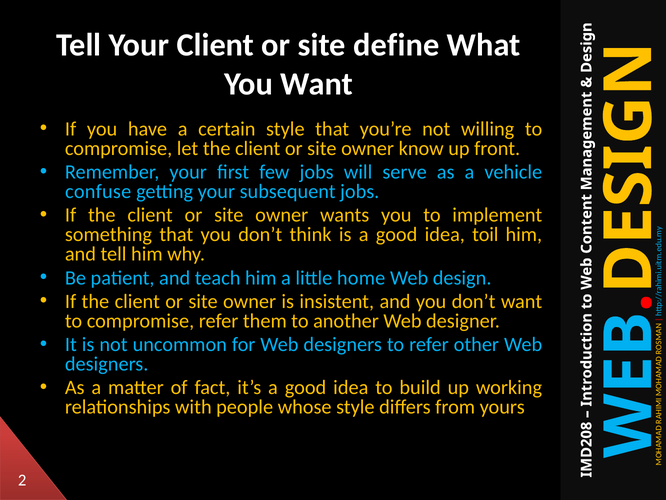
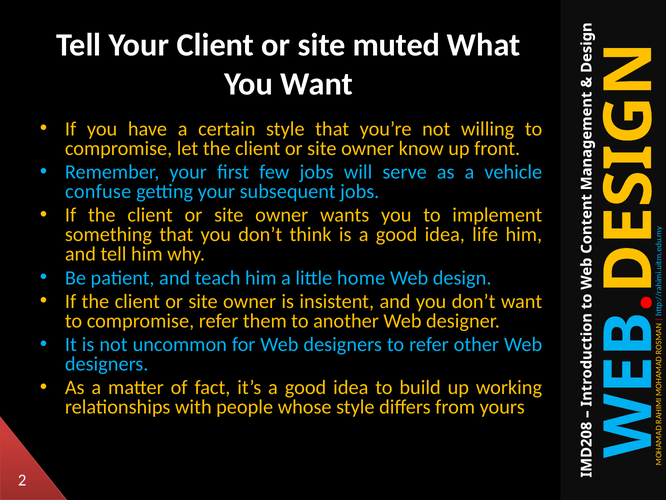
define: define -> muted
toil: toil -> life
